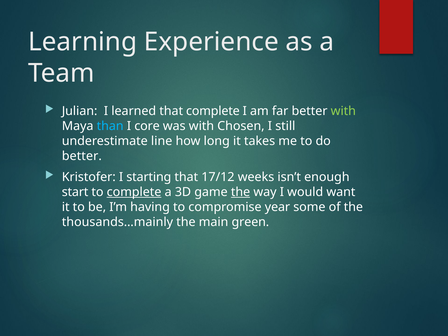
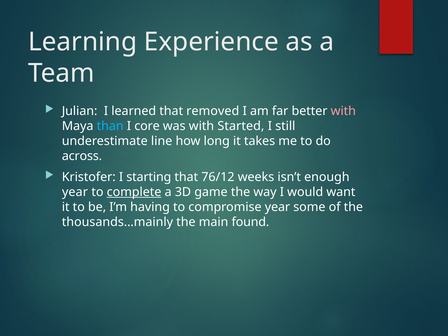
that complete: complete -> removed
with at (343, 111) colour: light green -> pink
Chosen: Chosen -> Started
better at (82, 156): better -> across
17/12: 17/12 -> 76/12
start at (75, 192): start -> year
the at (241, 192) underline: present -> none
green: green -> found
